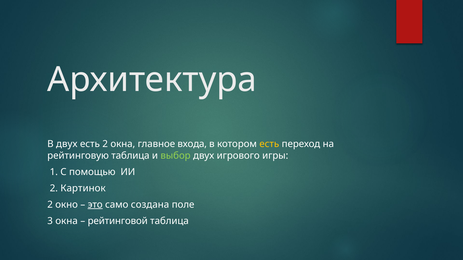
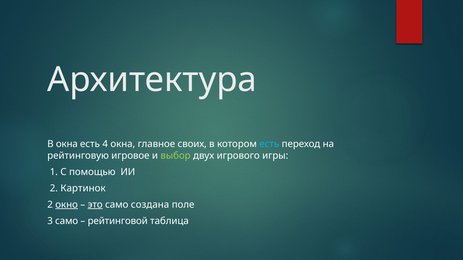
В двух: двух -> окна
есть 2: 2 -> 4
входа: входа -> своих
есть at (269, 144) colour: yellow -> light blue
рейтинговую таблица: таблица -> игровое
окно underline: none -> present
3 окна: окна -> само
